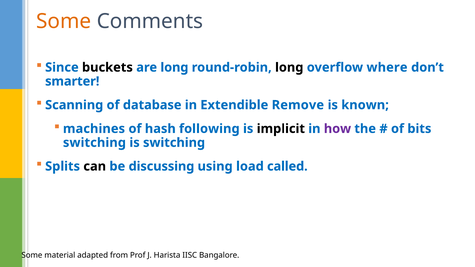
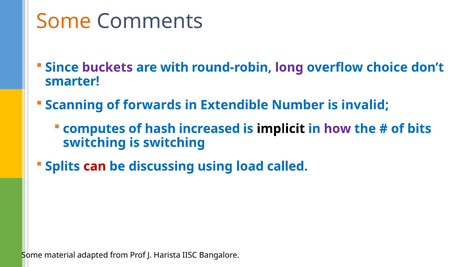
buckets colour: black -> purple
are long: long -> with
long at (289, 67) colour: black -> purple
where: where -> choice
database: database -> forwards
Remove: Remove -> Number
known: known -> invalid
machines: machines -> computes
following: following -> increased
can colour: black -> red
